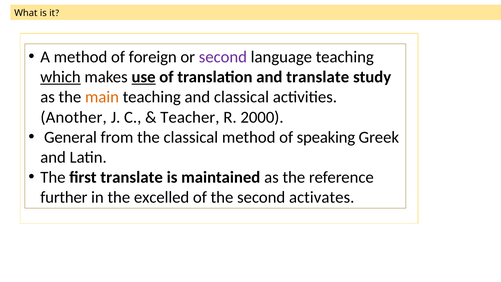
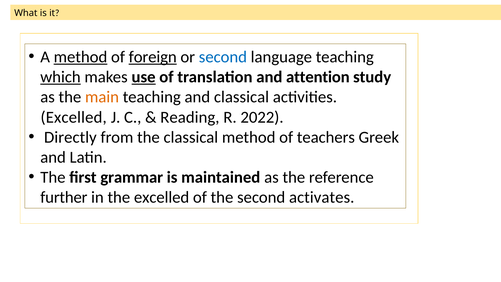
method at (80, 57) underline: none -> present
foreign underline: none -> present
second at (223, 57) colour: purple -> blue
and translate: translate -> attention
Another at (74, 117): Another -> Excelled
Teacher: Teacher -> Reading
2000: 2000 -> 2022
General: General -> Directly
speaking: speaking -> teachers
first translate: translate -> grammar
